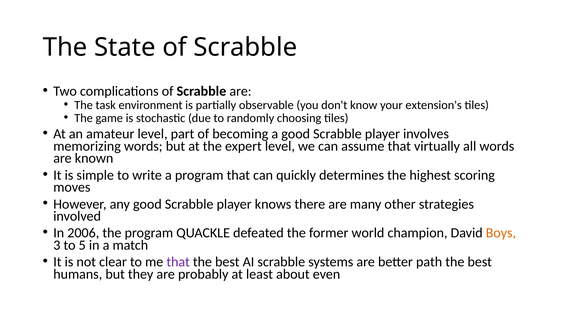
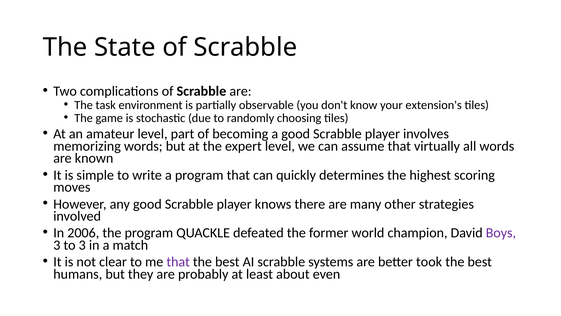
Boys colour: orange -> purple
to 5: 5 -> 3
path: path -> took
